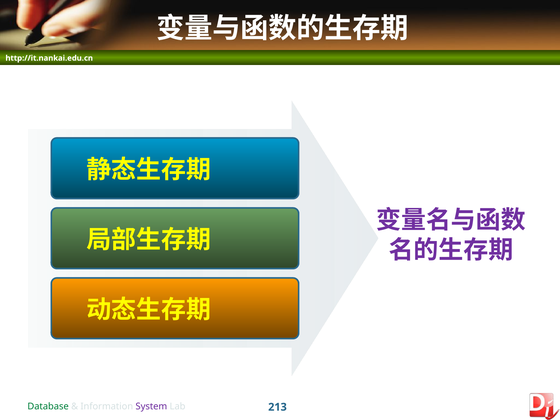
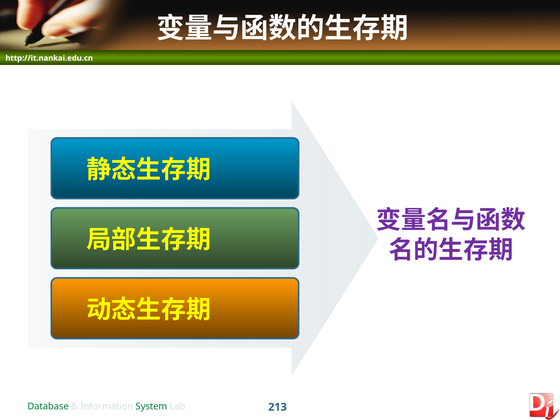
System colour: purple -> green
